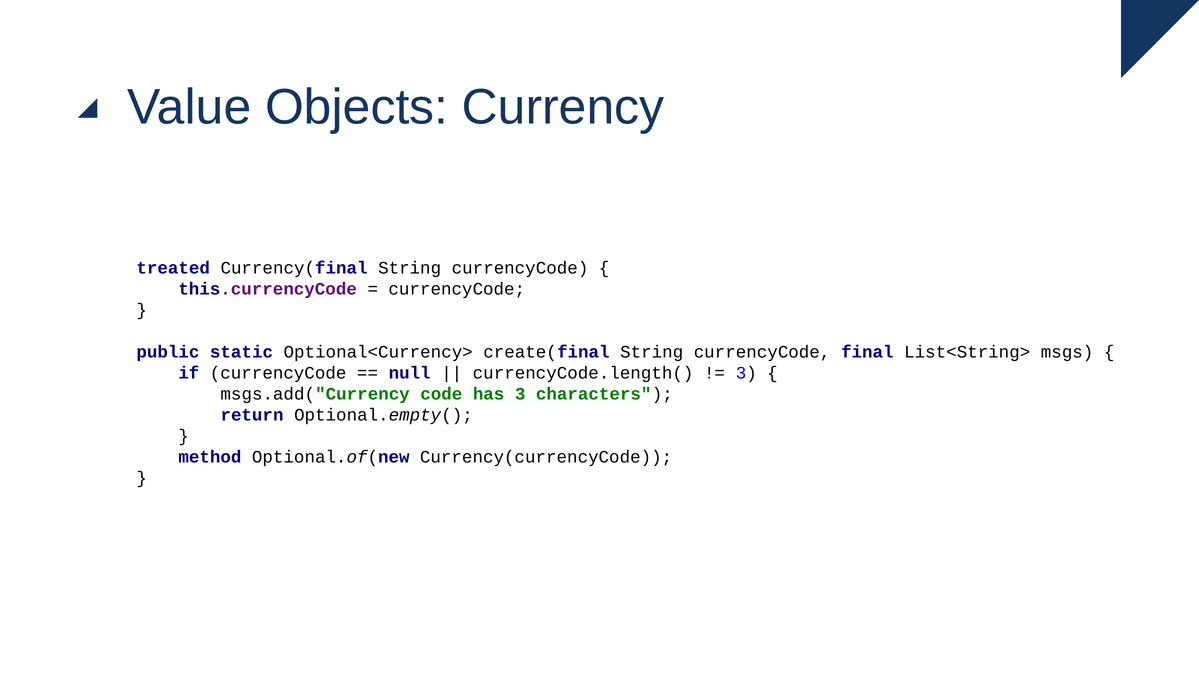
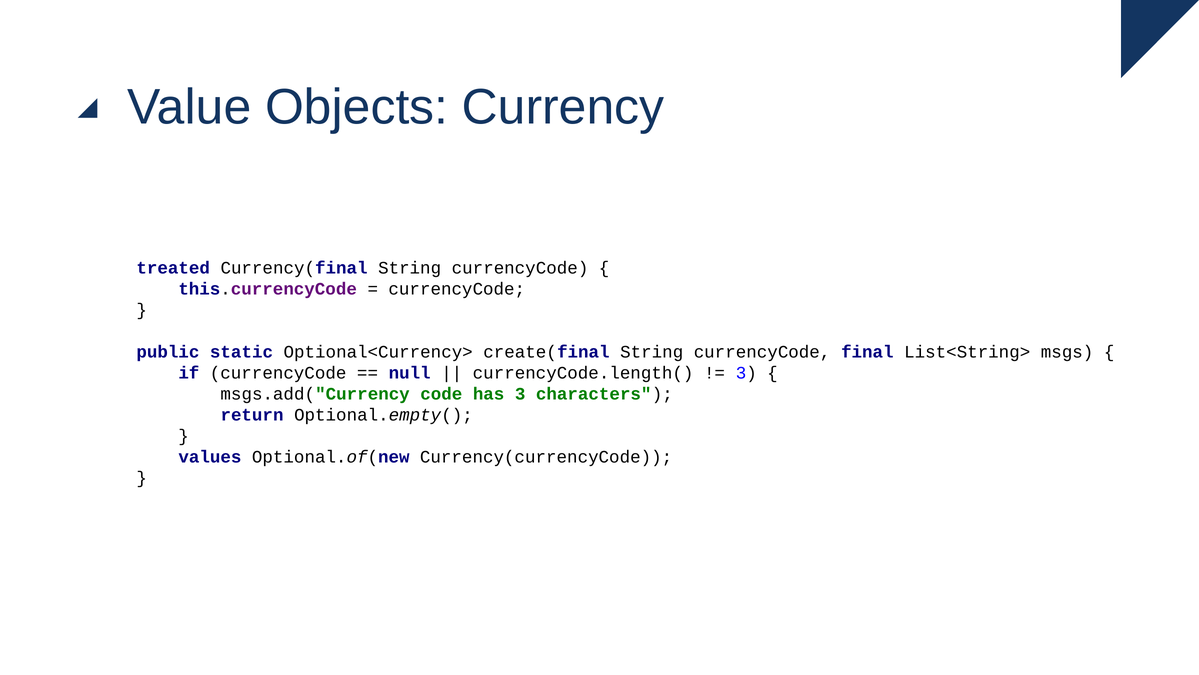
method: method -> values
